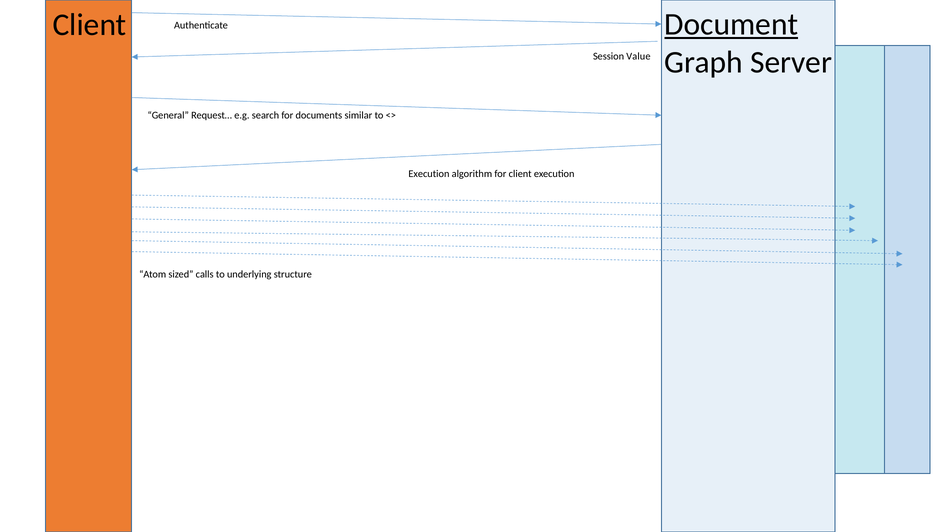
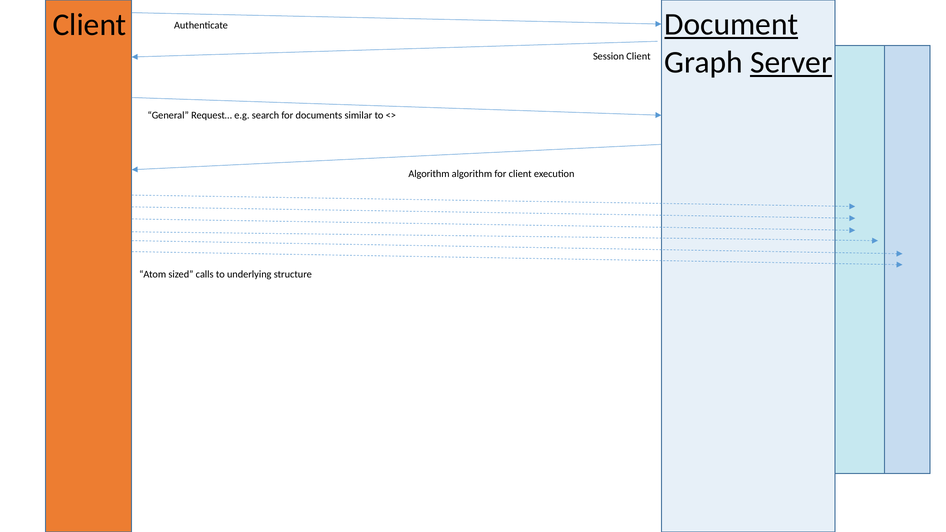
Server underline: none -> present
Session Value: Value -> Client
Execution at (429, 174): Execution -> Algorithm
